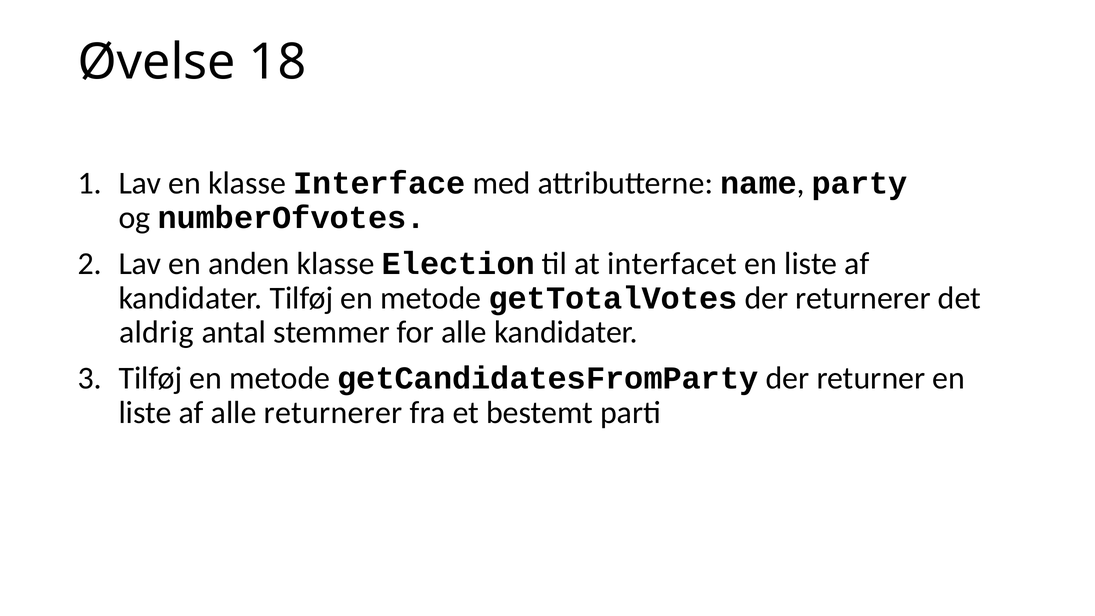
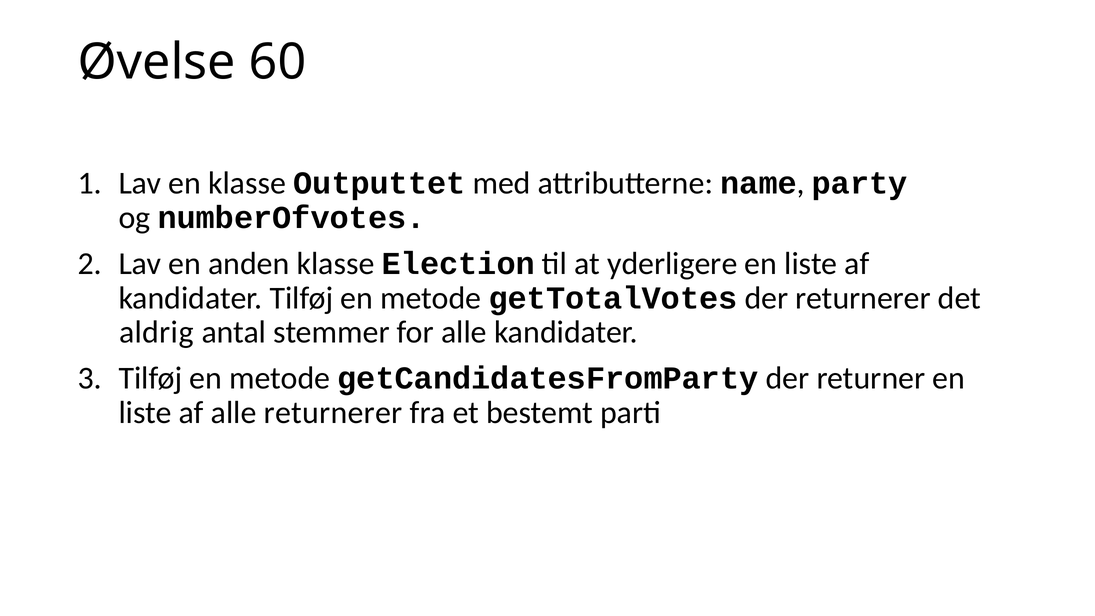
18: 18 -> 60
Interface: Interface -> Outputtet
interfacet: interfacet -> yderligere
